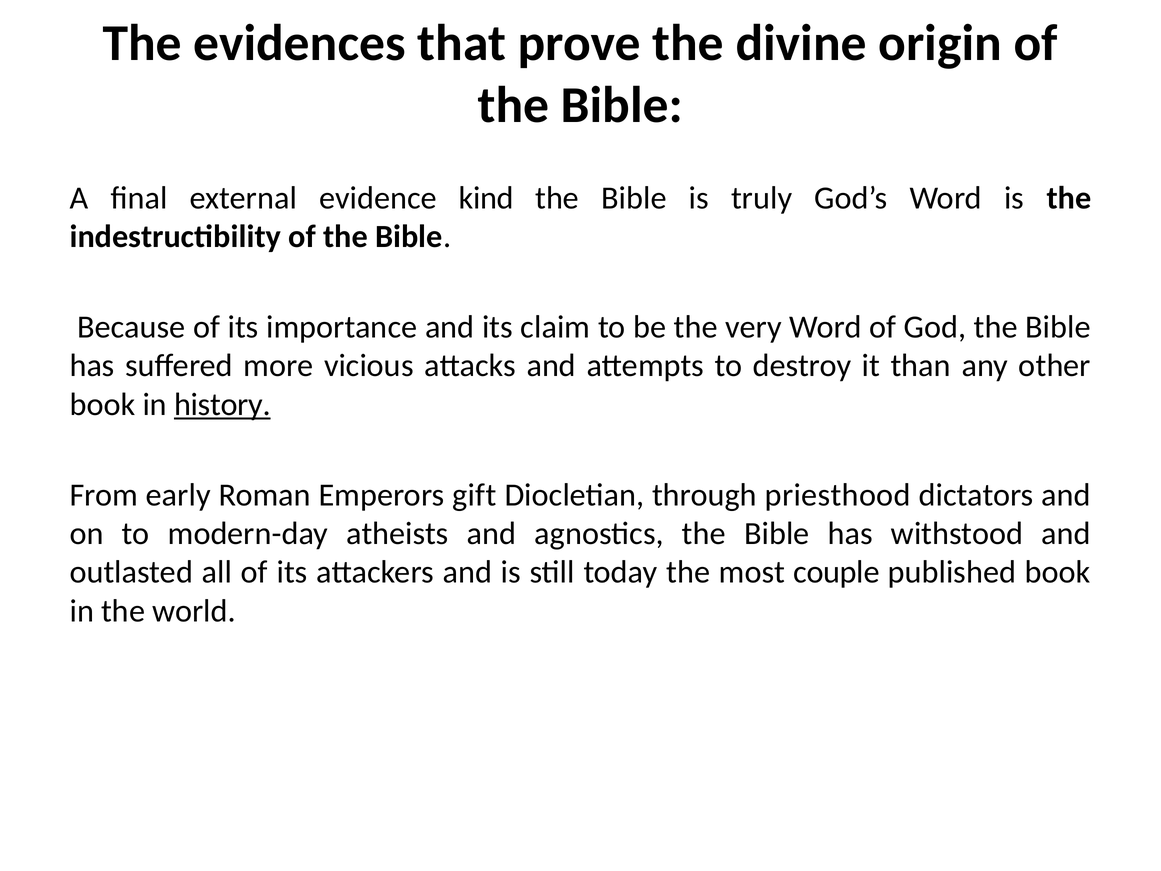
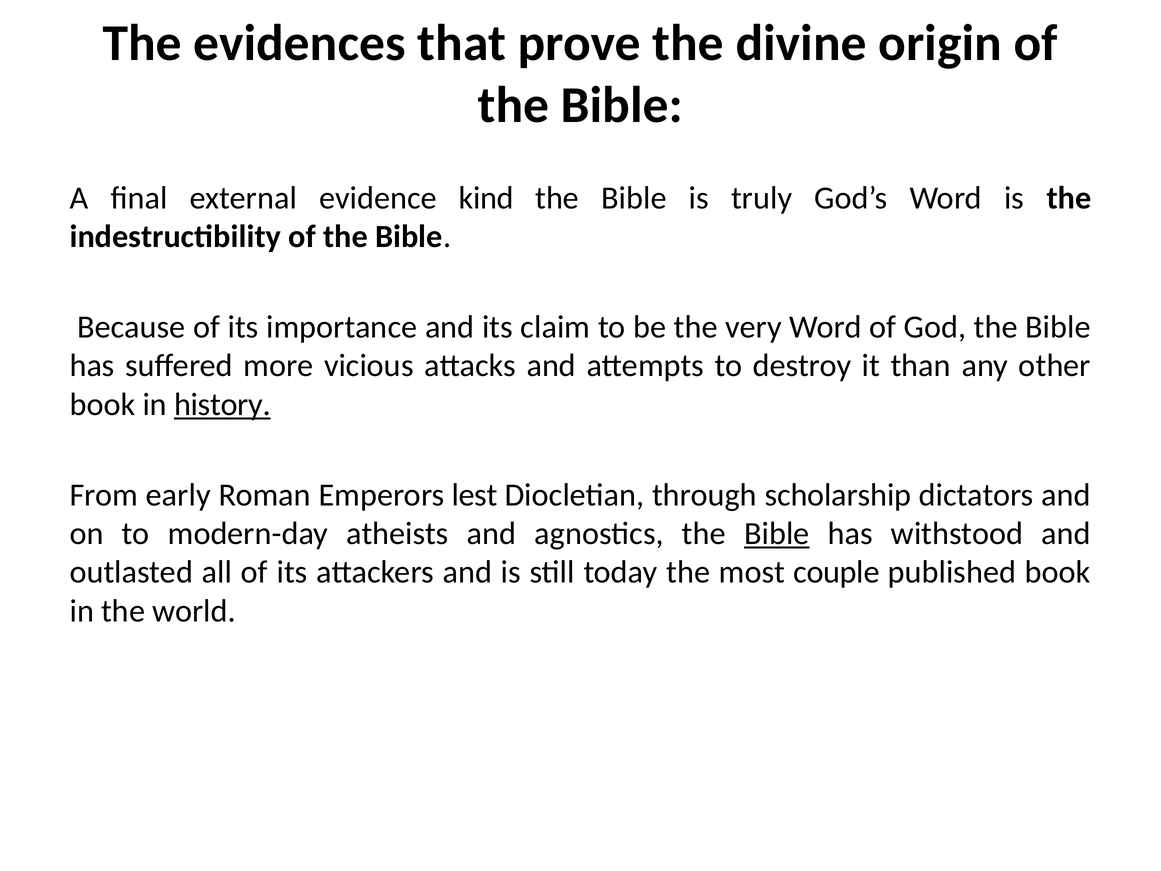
gift: gift -> lest
priesthood: priesthood -> scholarship
Bible at (777, 533) underline: none -> present
